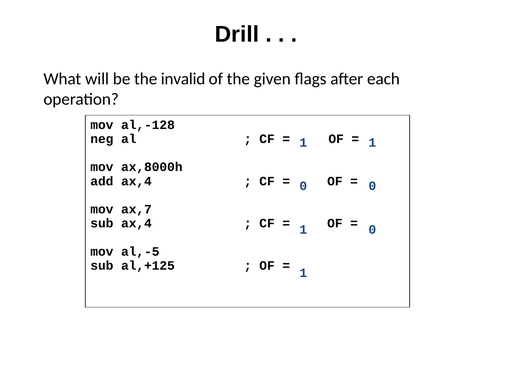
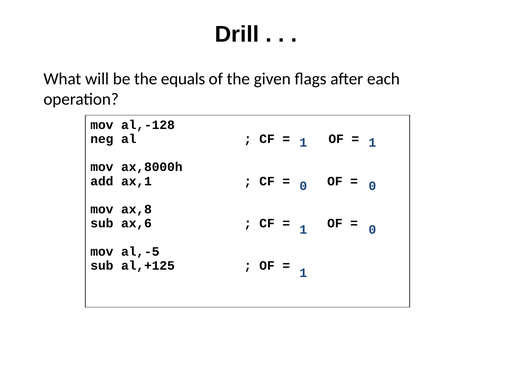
invalid: invalid -> equals
add ax,4: ax,4 -> ax,1
ax,7: ax,7 -> ax,8
sub ax,4: ax,4 -> ax,6
